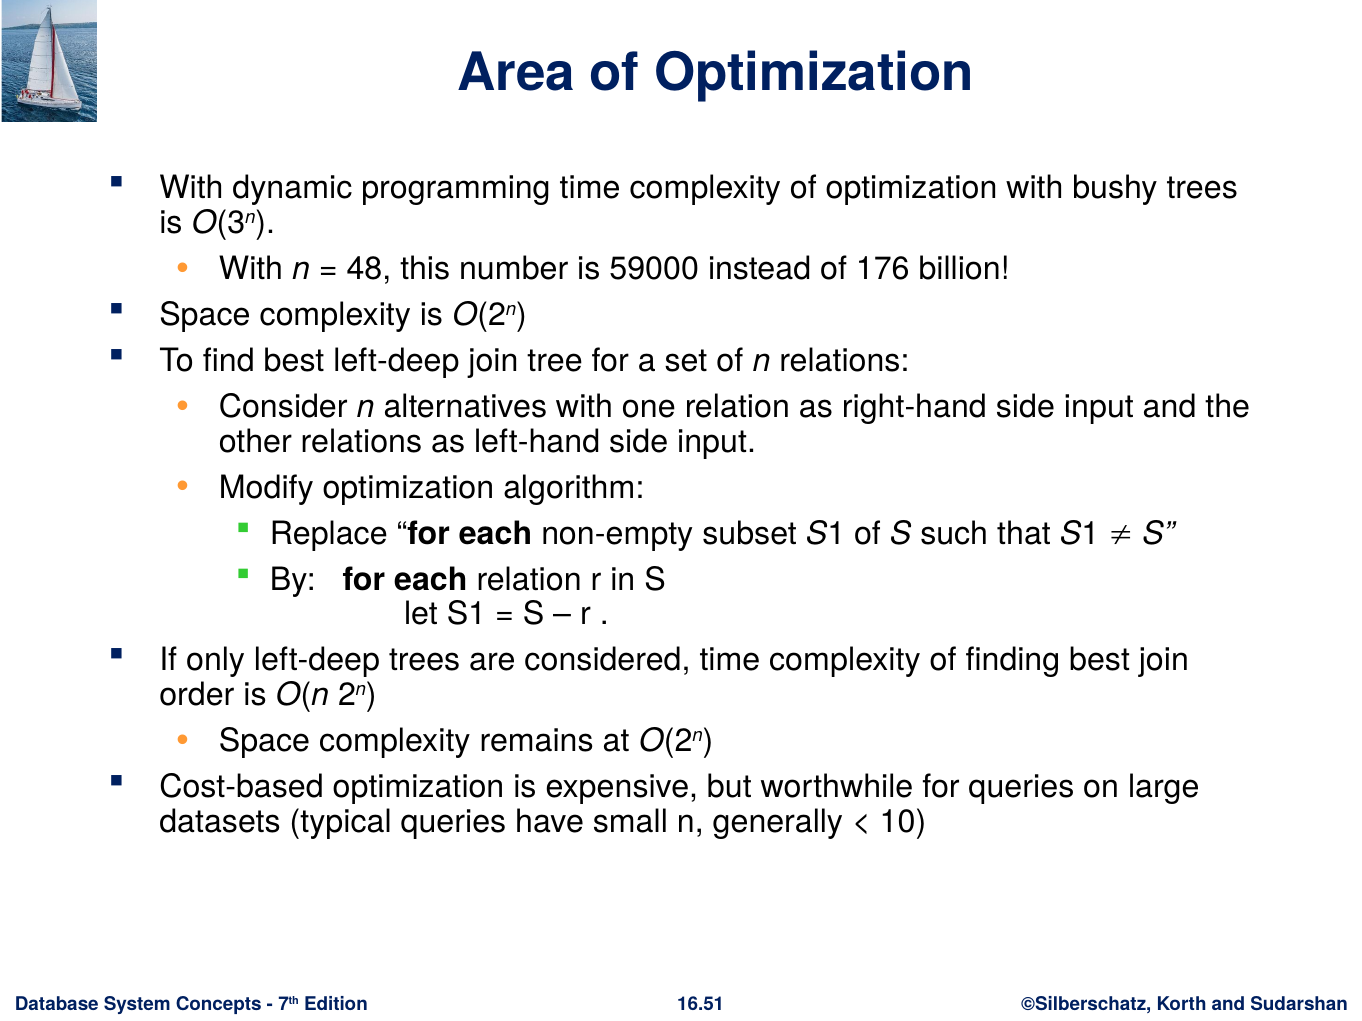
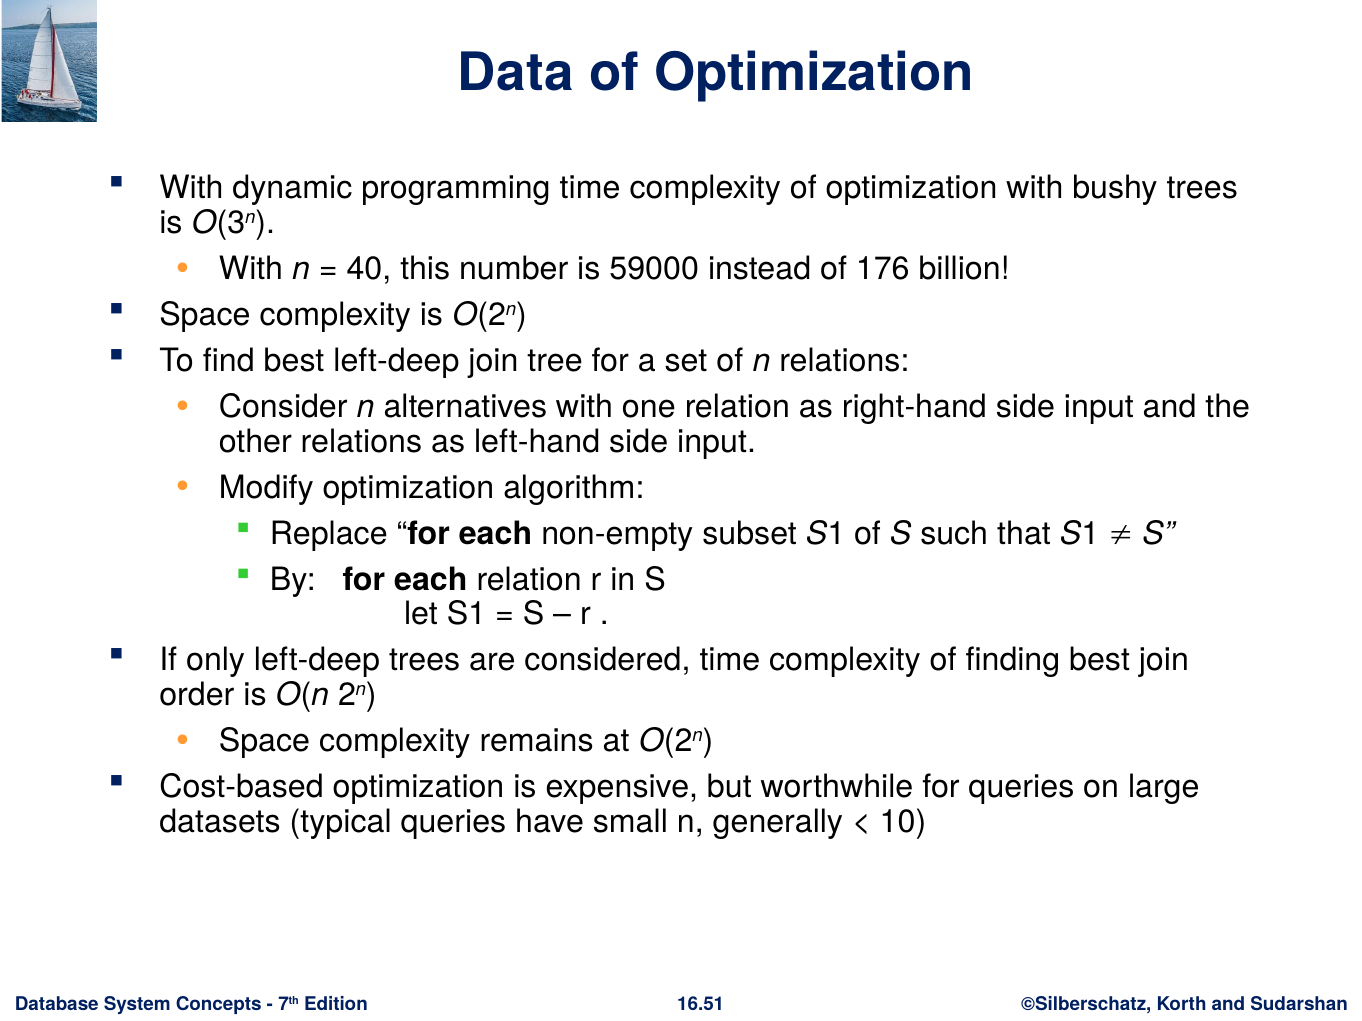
Area: Area -> Data
48: 48 -> 40
